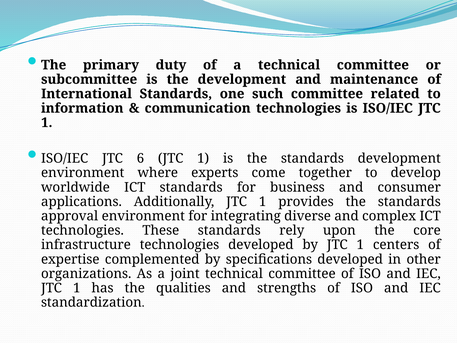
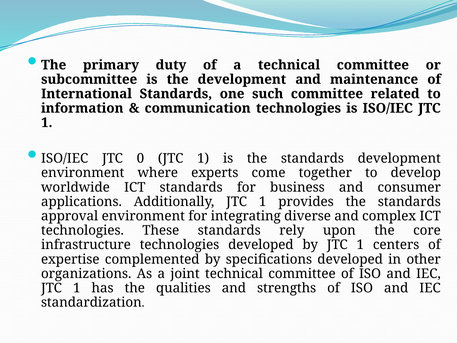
6: 6 -> 0
